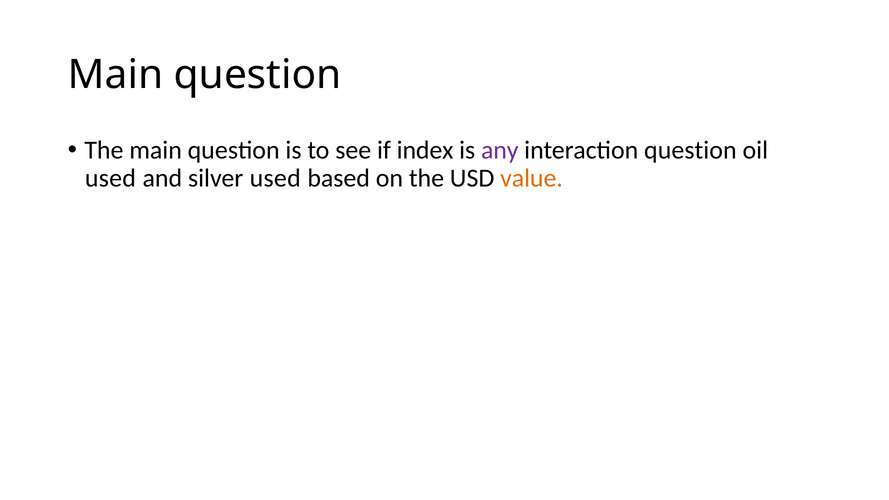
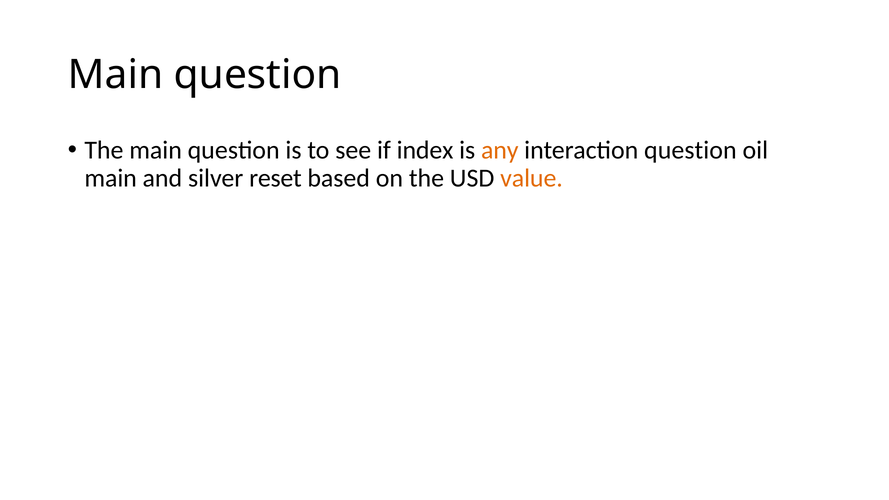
any colour: purple -> orange
used at (110, 178): used -> main
silver used: used -> reset
